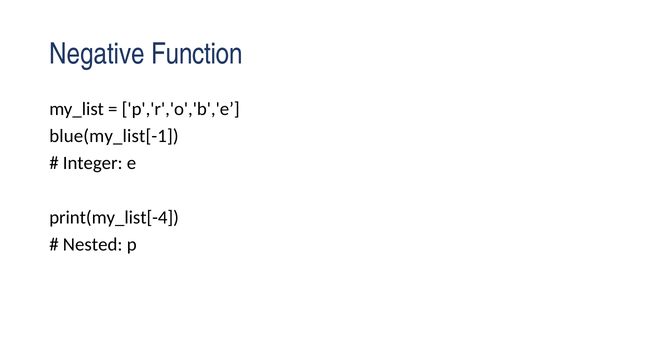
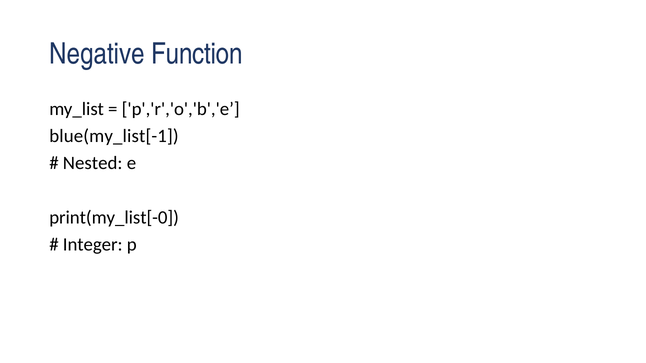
Integer: Integer -> Nested
print(my_list[-4: print(my_list[-4 -> print(my_list[-0
Nested: Nested -> Integer
